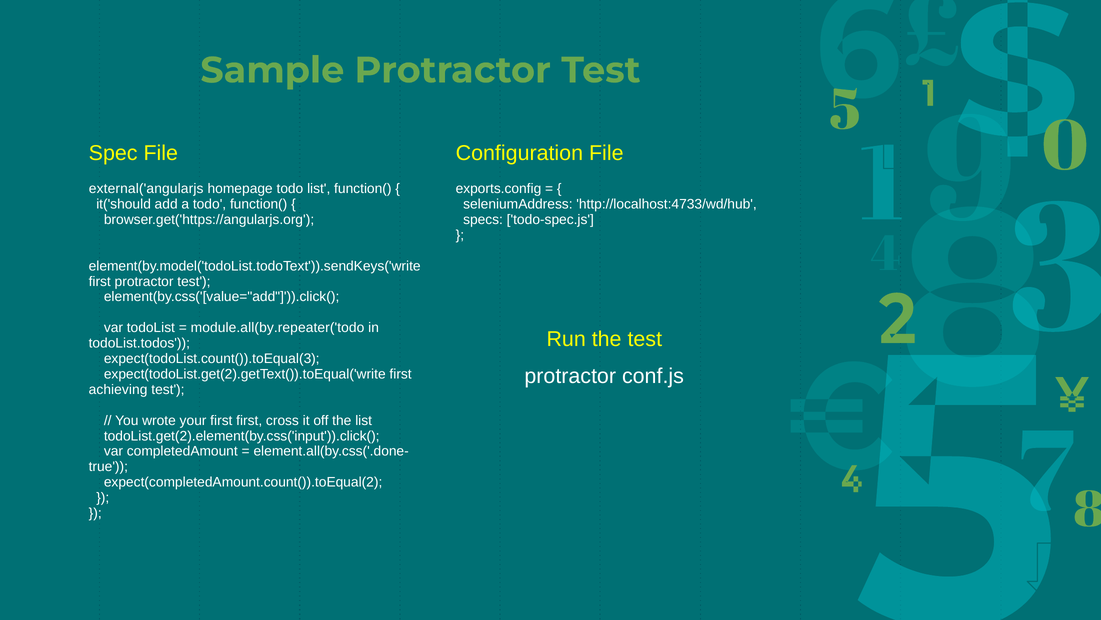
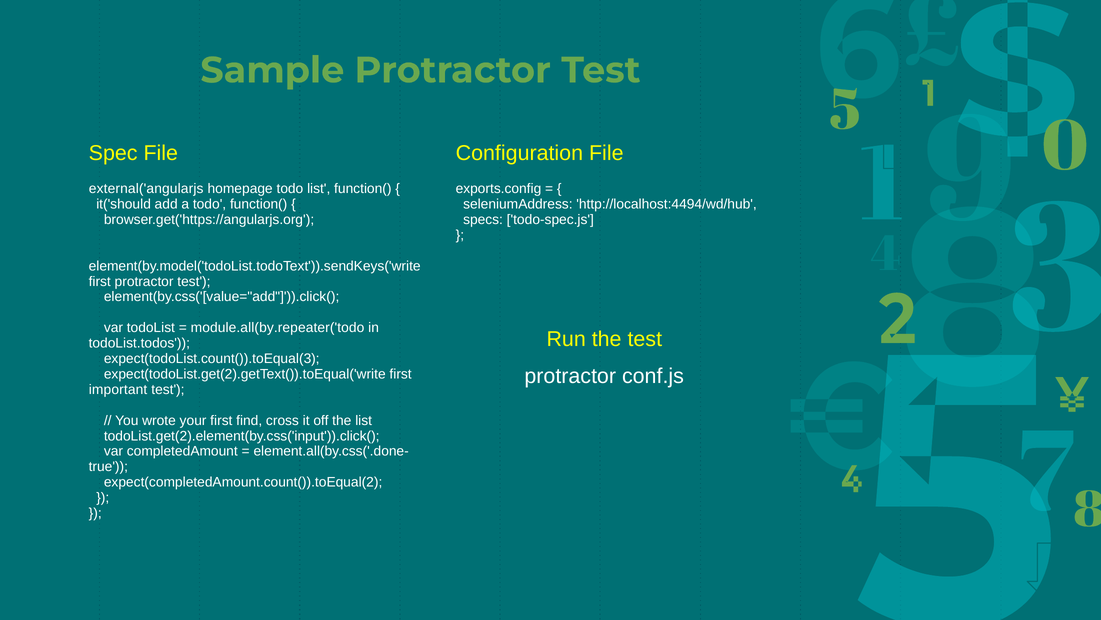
http://localhost:4733/wd/hub: http://localhost:4733/wd/hub -> http://localhost:4494/wd/hub
achieving: achieving -> important
first first: first -> find
